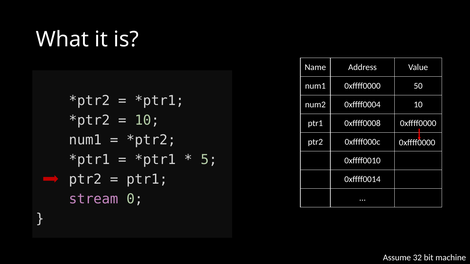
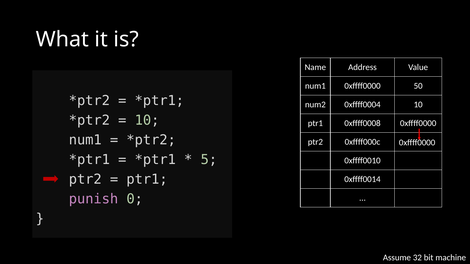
stream: stream -> punish
